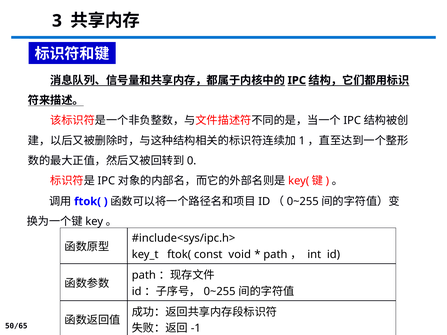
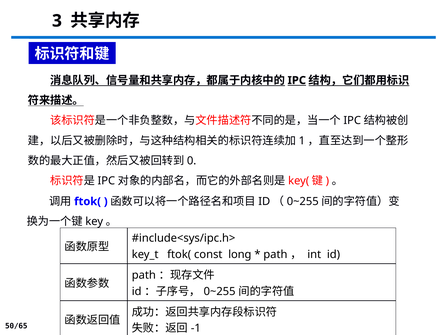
void: void -> long
